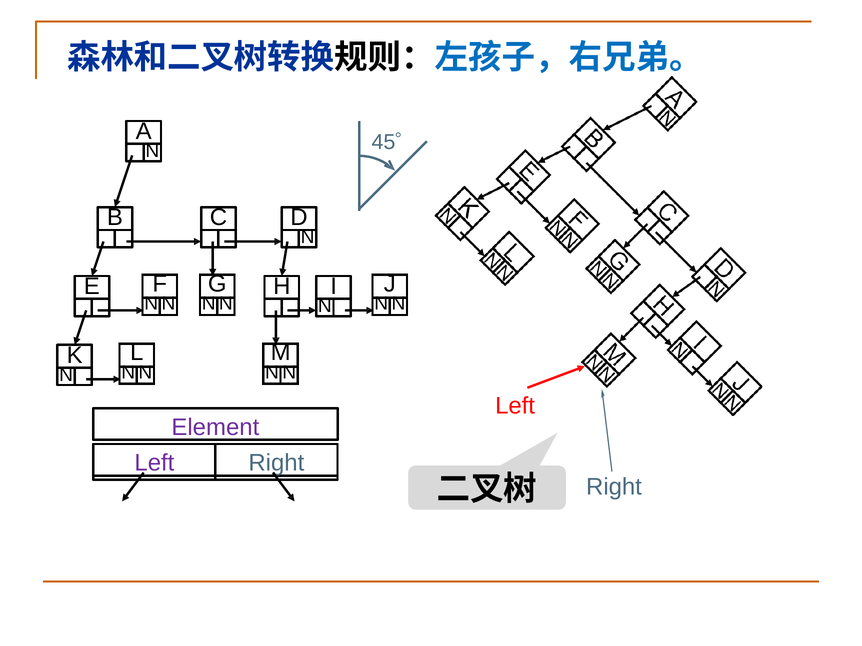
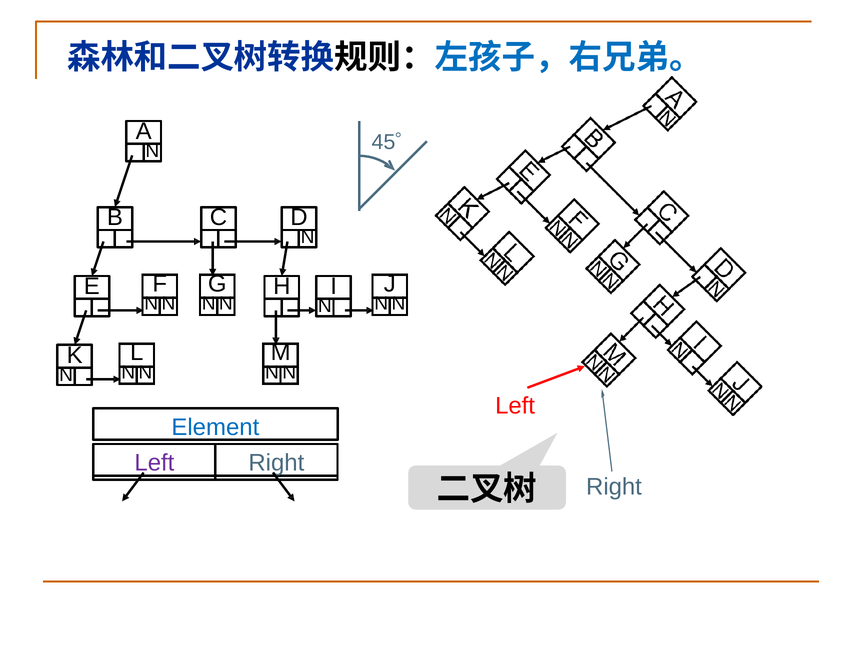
Element colour: purple -> blue
